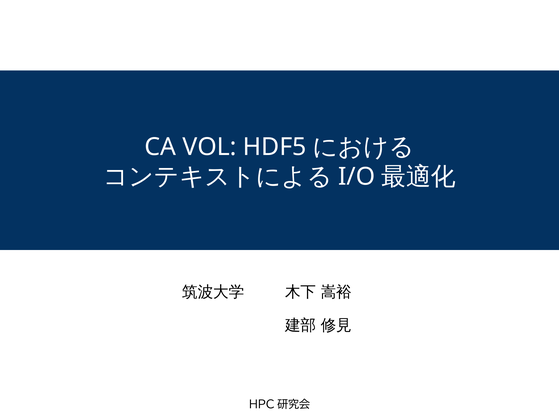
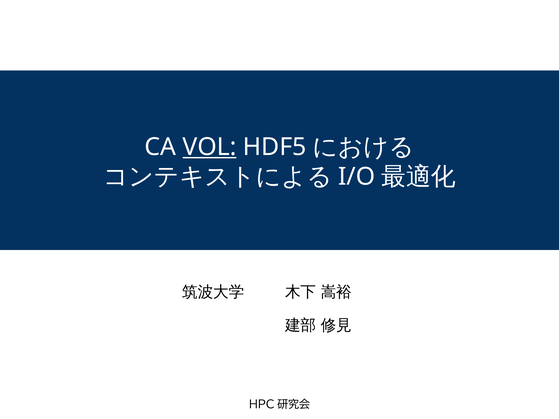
VOL underline: none -> present
